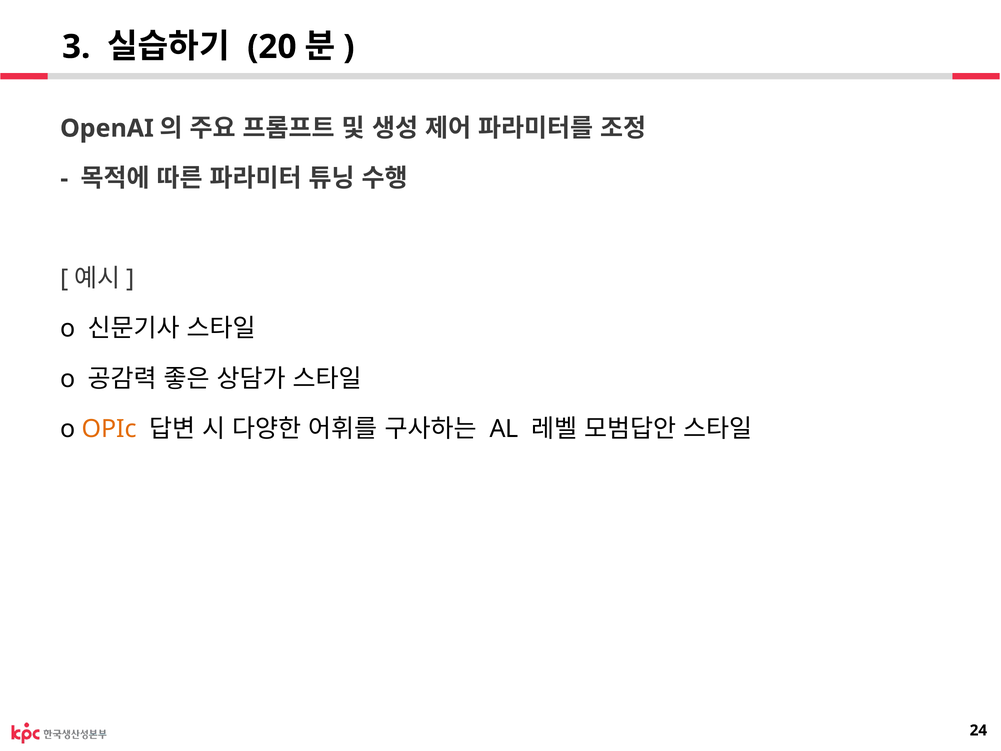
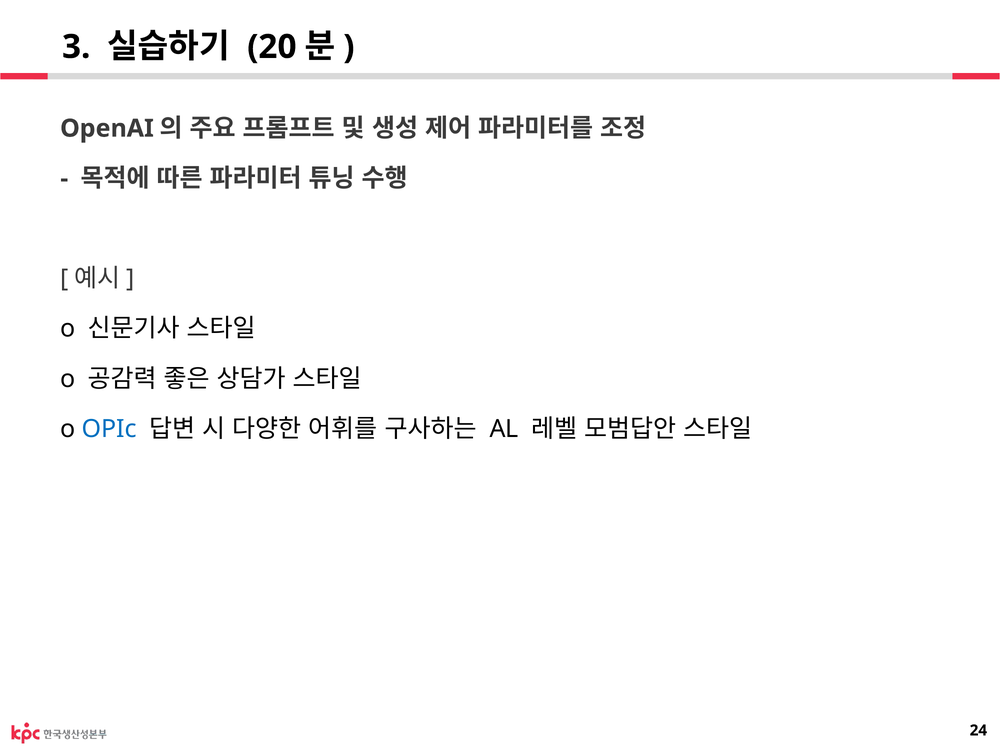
OPIc colour: orange -> blue
